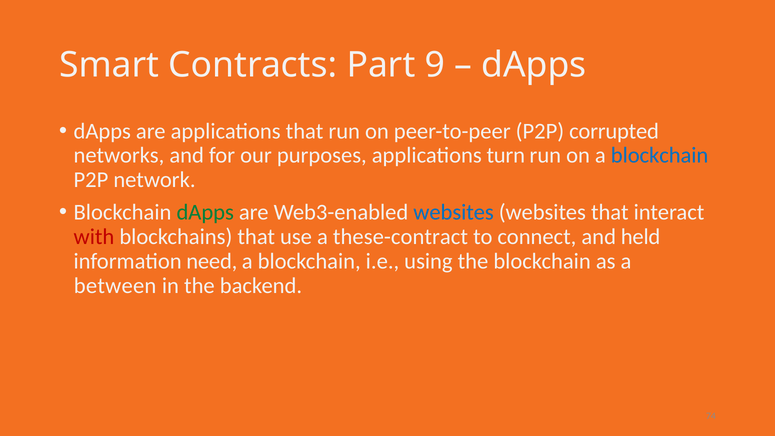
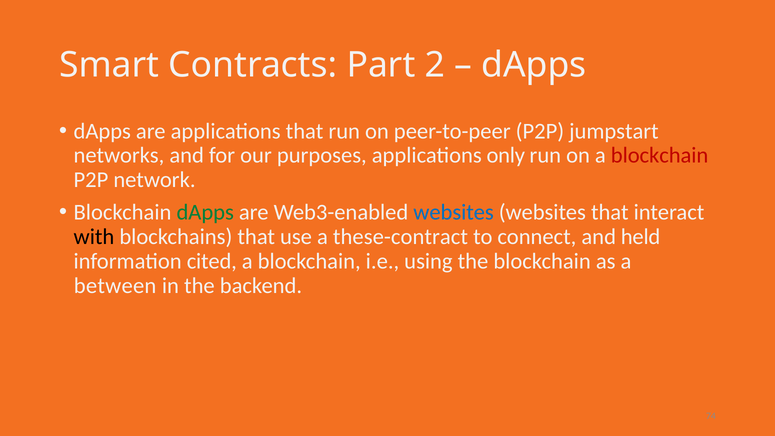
9: 9 -> 2
corrupted: corrupted -> jumpstart
turn: turn -> only
blockchain at (660, 155) colour: blue -> red
with colour: red -> black
need: need -> cited
